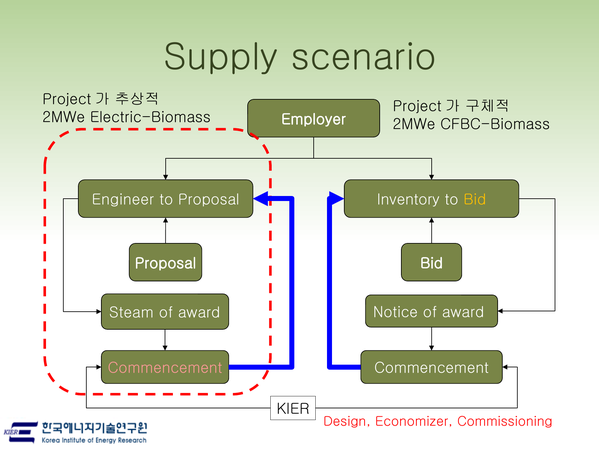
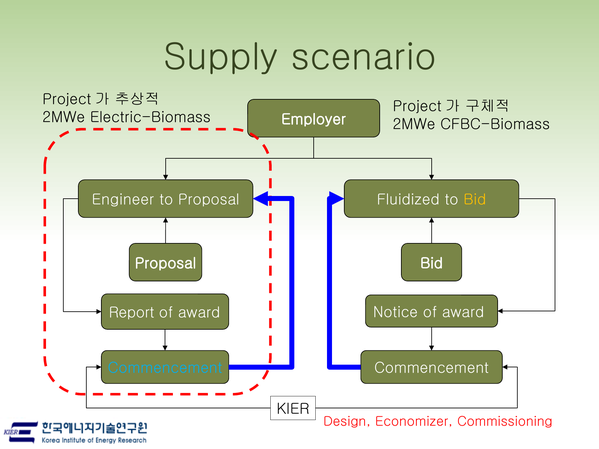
Inventory: Inventory -> Fluidized
Steam: Steam -> Report
Commencement at (165, 368) colour: pink -> light blue
